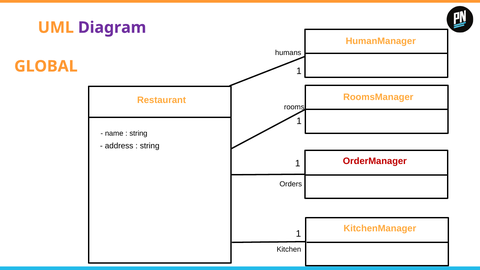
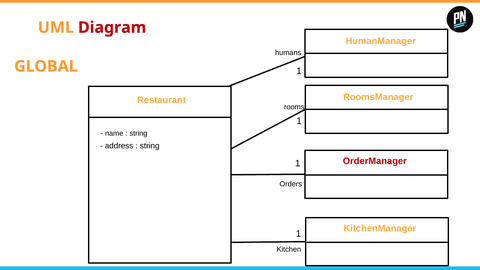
Diagram colour: purple -> red
